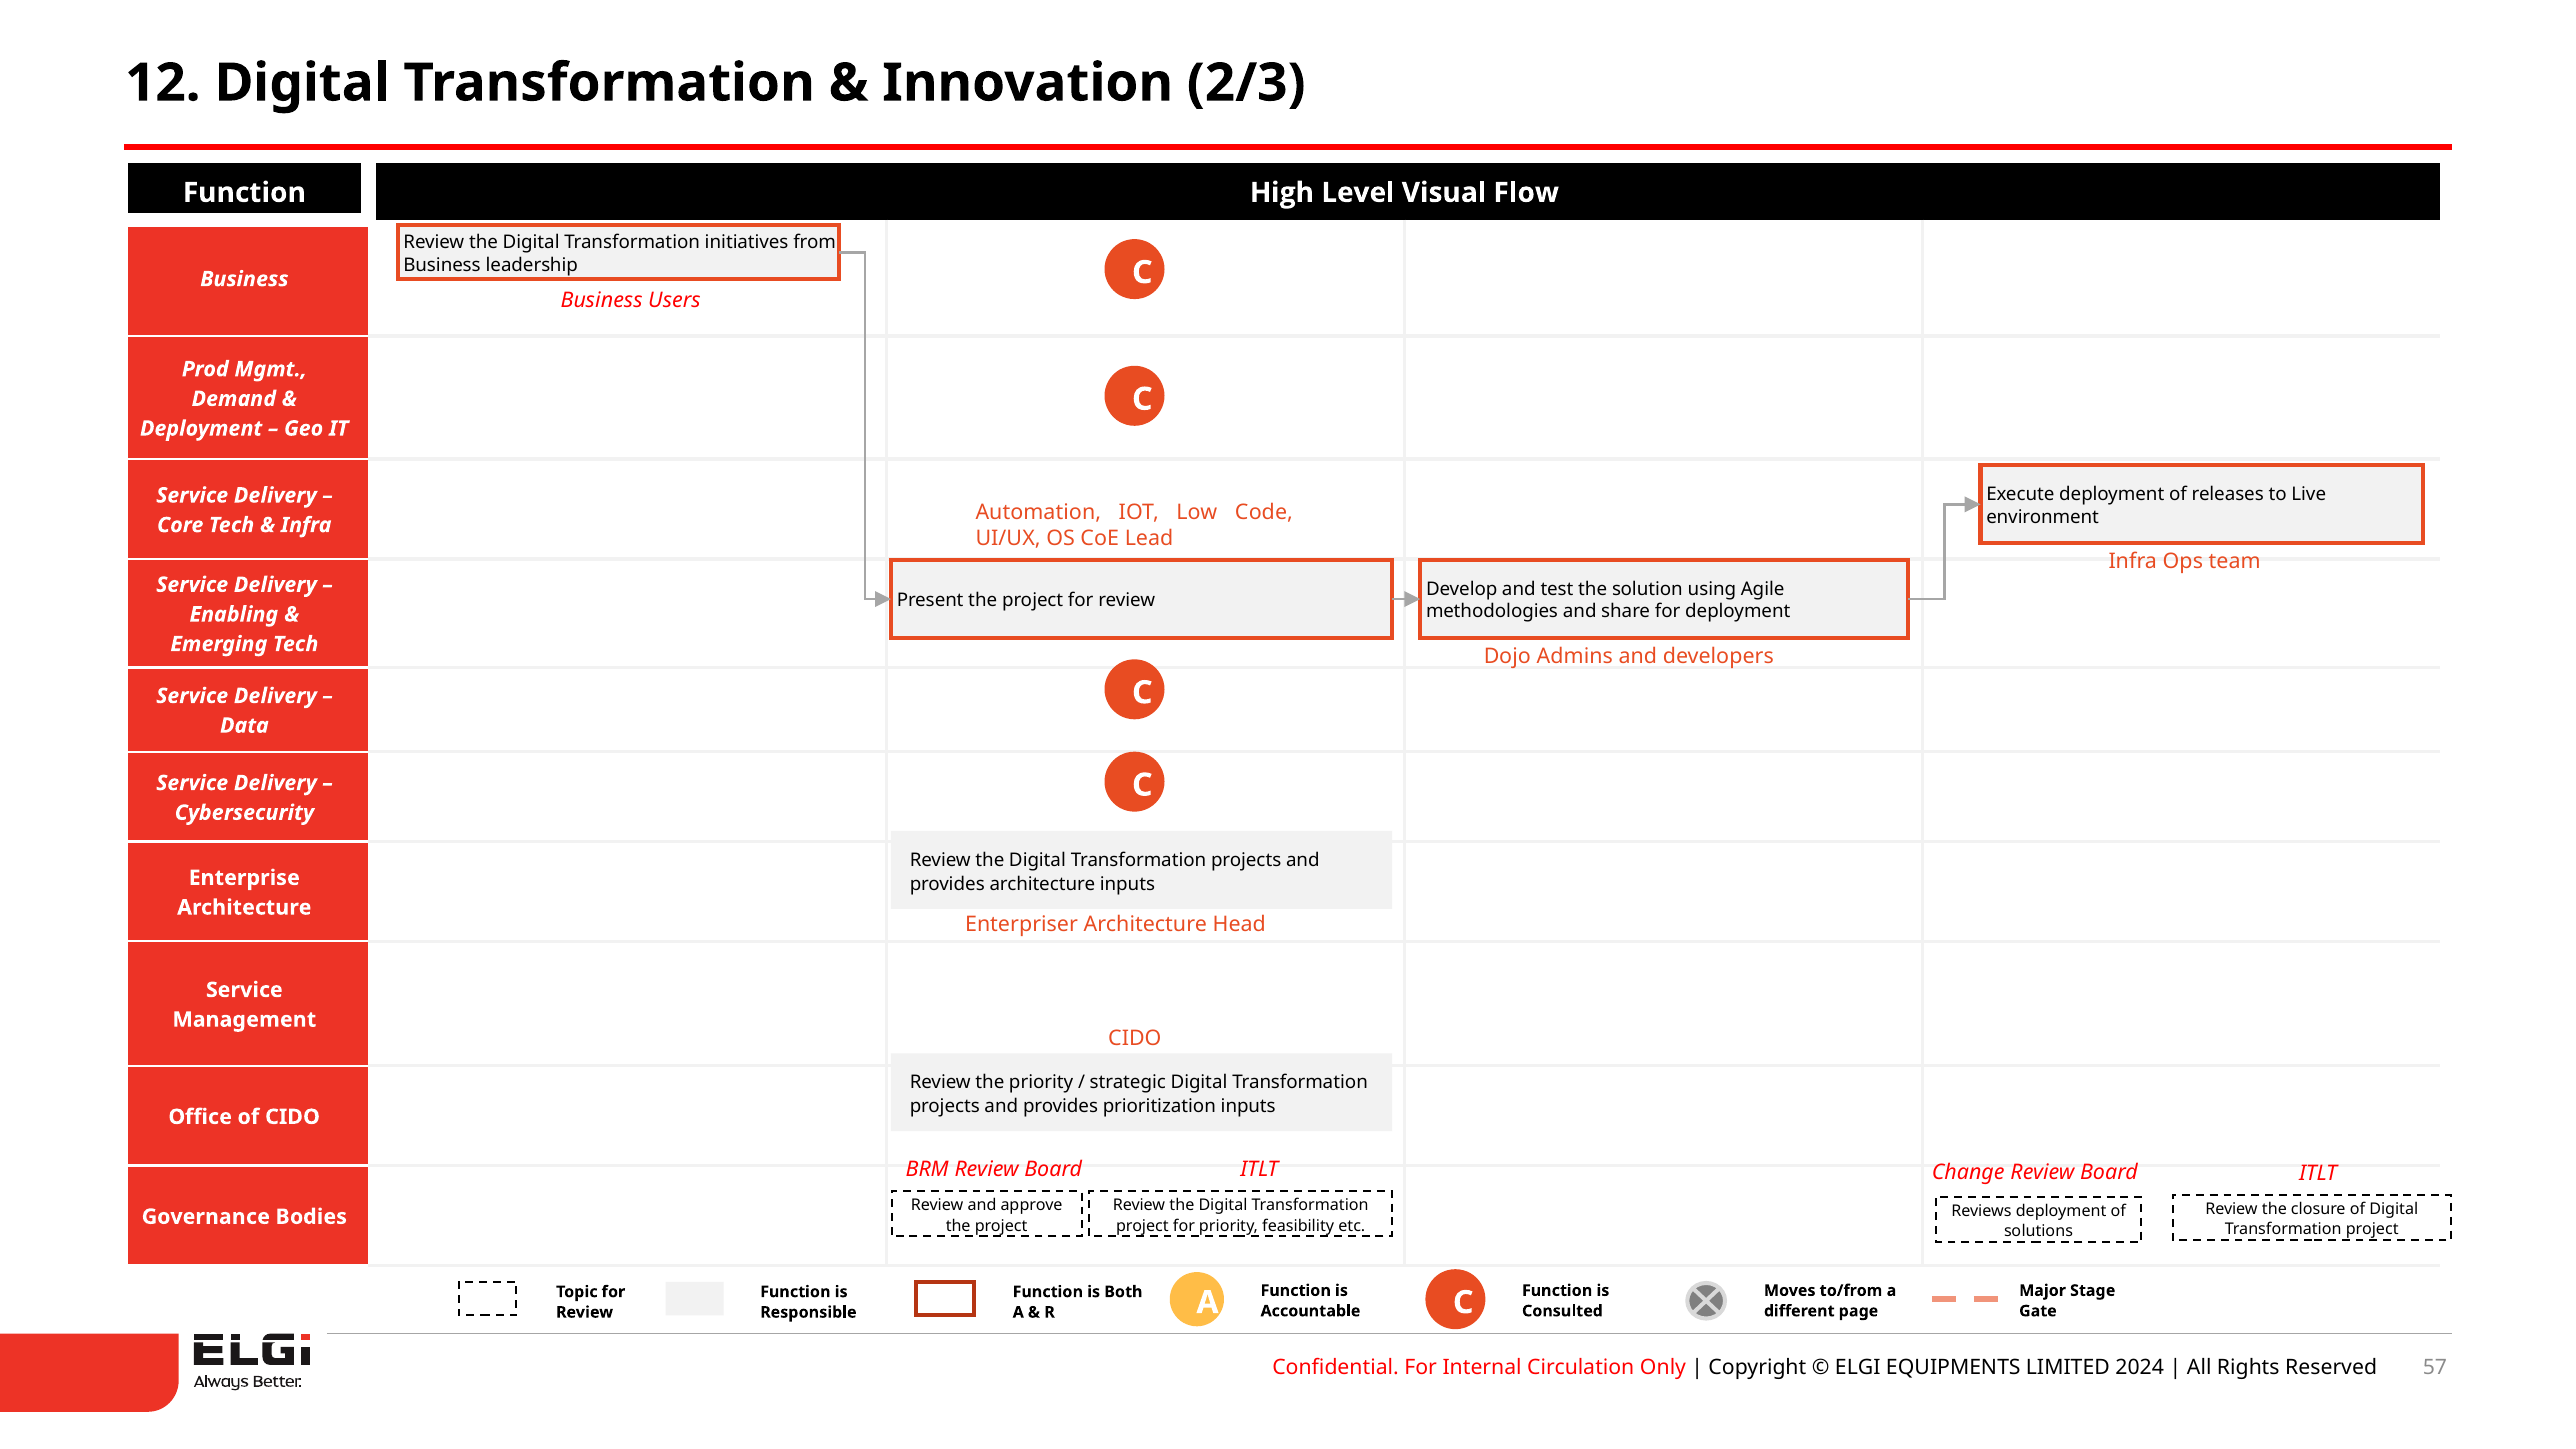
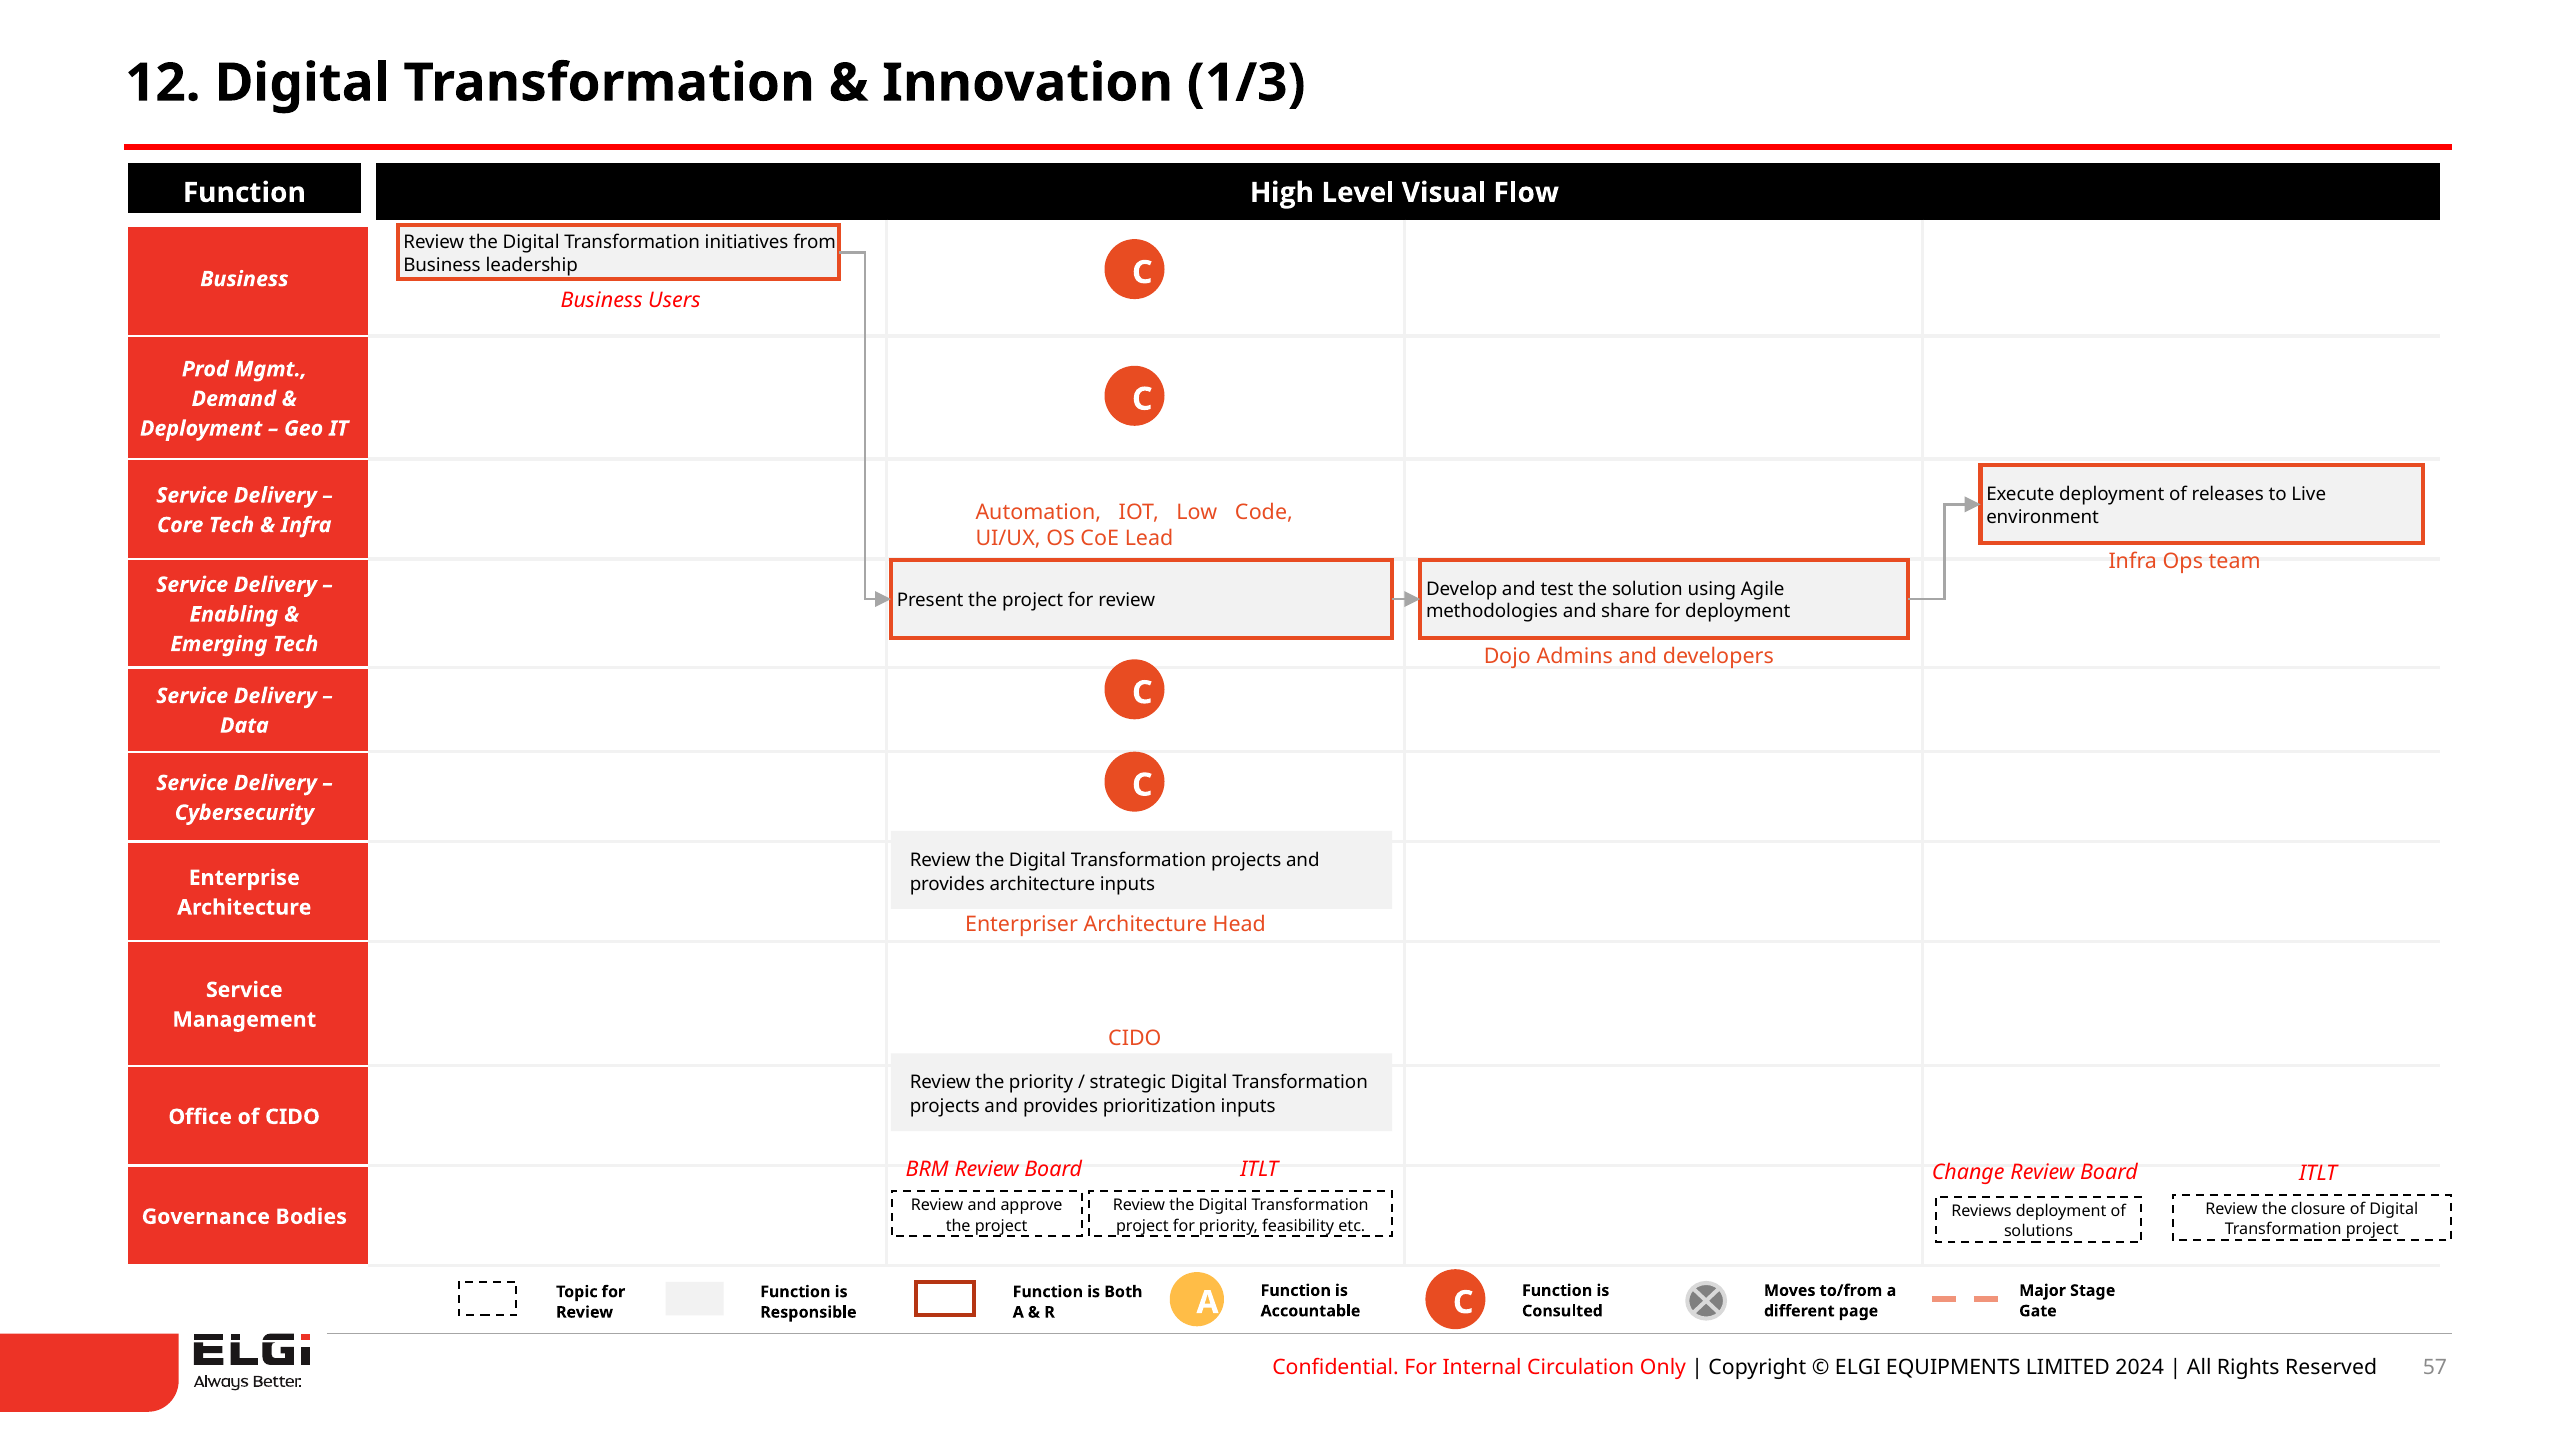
2/3: 2/3 -> 1/3
